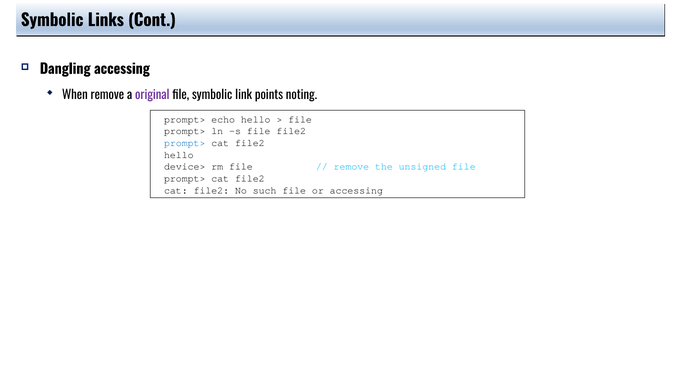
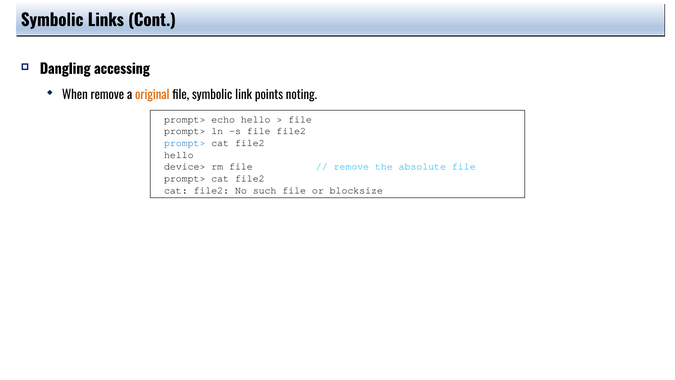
original colour: purple -> orange
unsigned: unsigned -> absolute
or accessing: accessing -> blocksize
